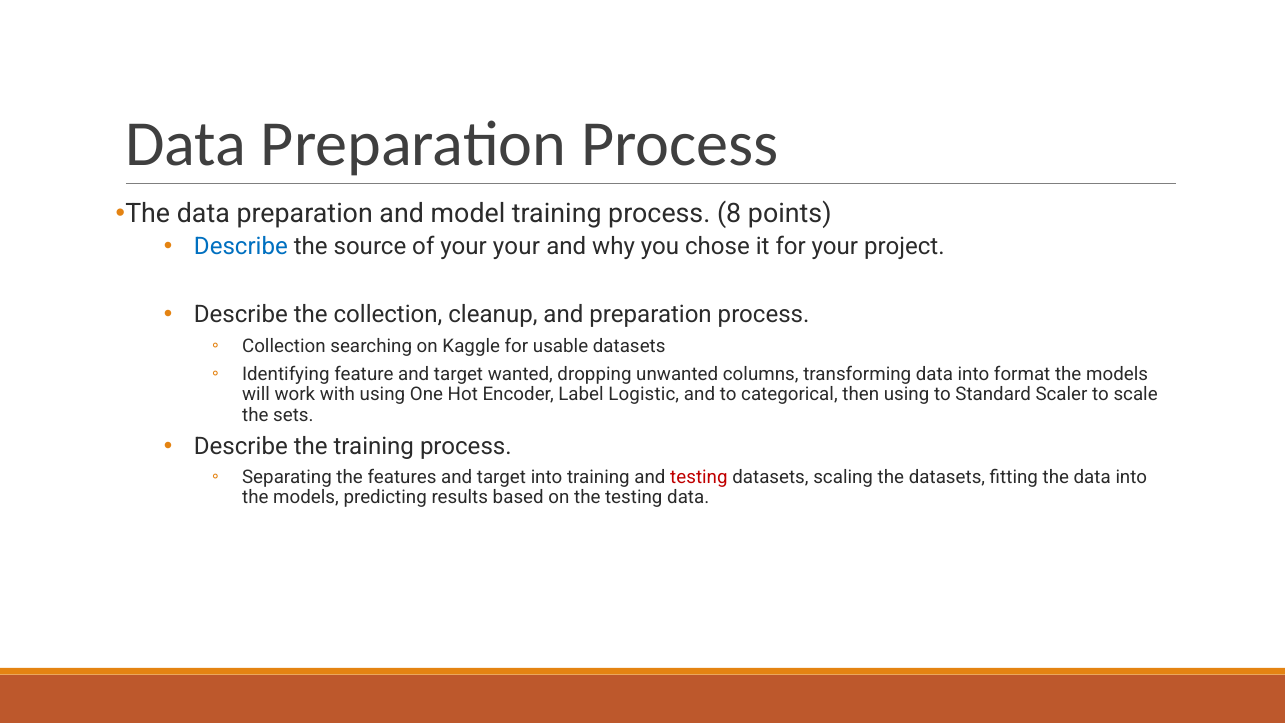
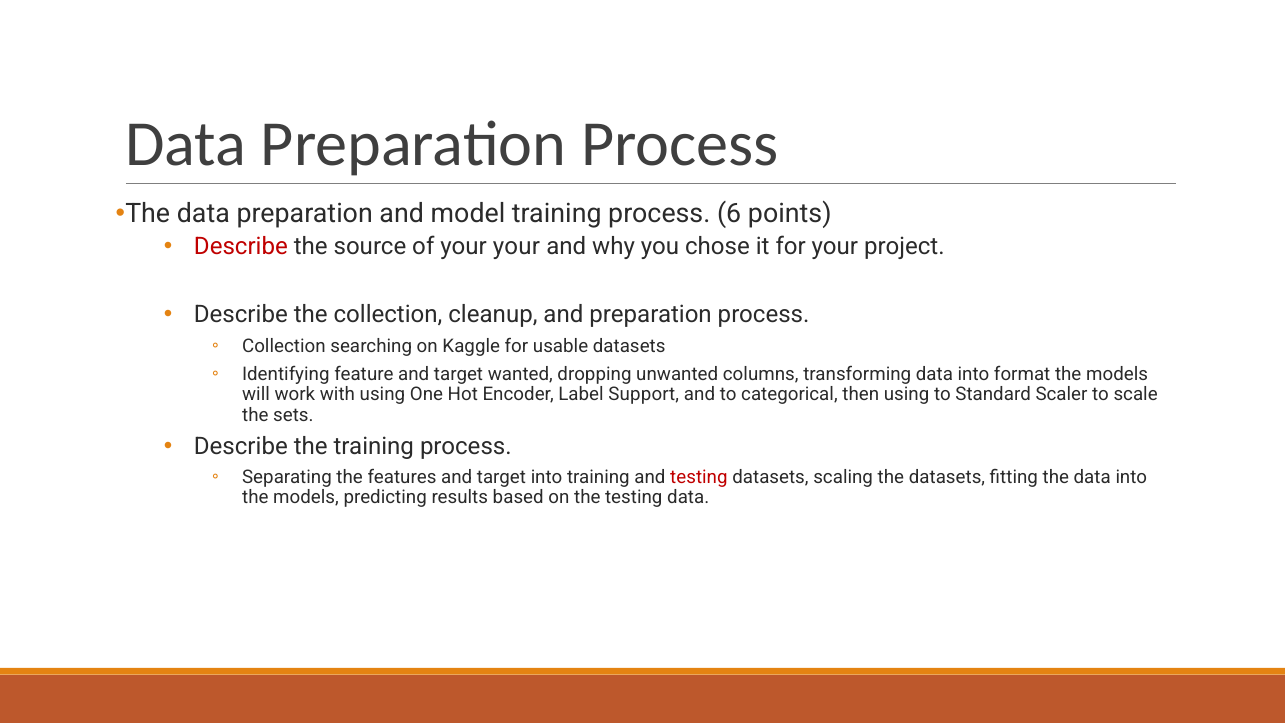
8: 8 -> 6
Describe at (241, 247) colour: blue -> red
Logistic: Logistic -> Support
